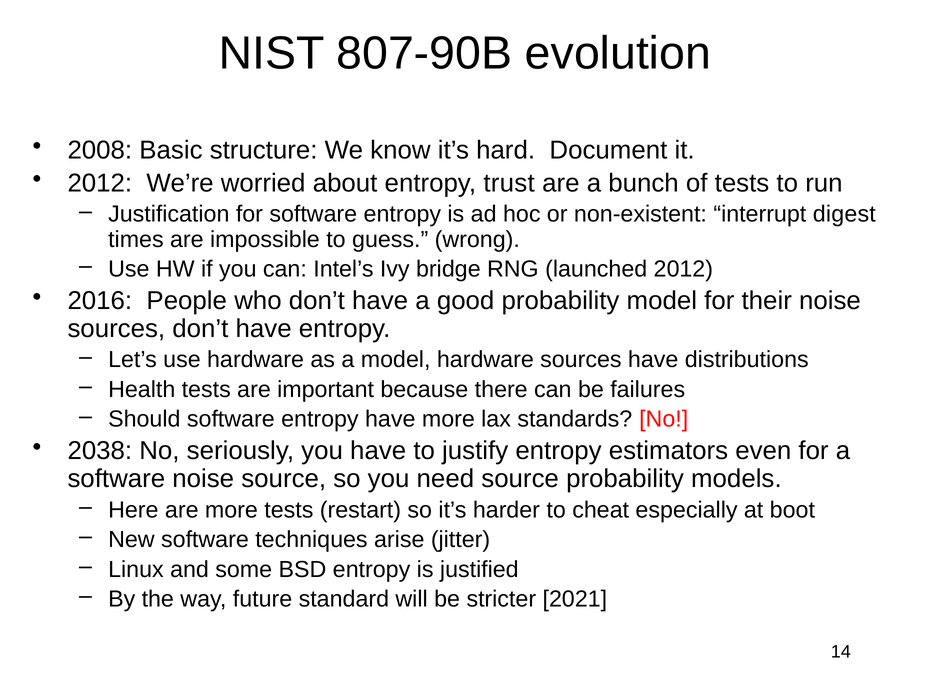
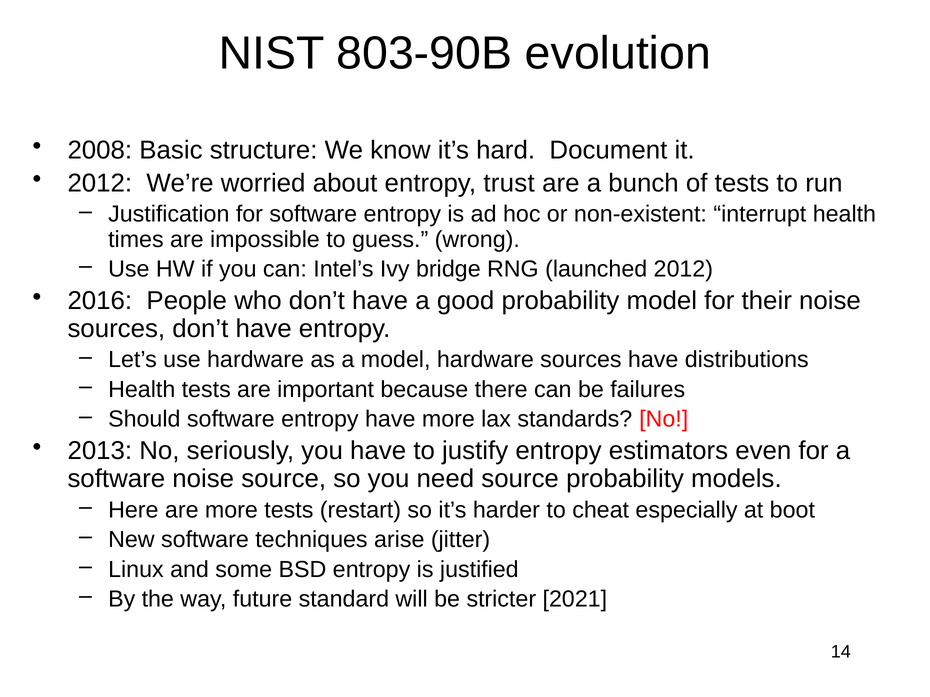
807-90B: 807-90B -> 803-90B
interrupt digest: digest -> health
2038: 2038 -> 2013
